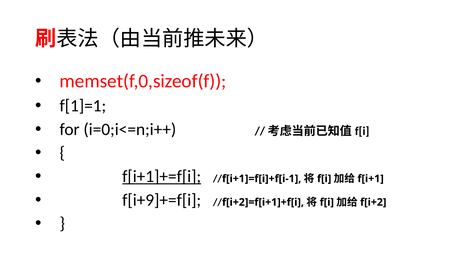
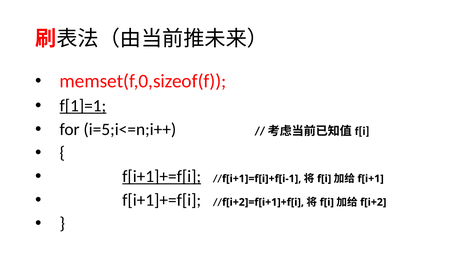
f[1]=1 underline: none -> present
i=0;i<=n;i++: i=0;i<=n;i++ -> i=5;i<=n;i++
f[i+9]+=f[i at (162, 200): f[i+9]+=f[i -> f[i+1]+=f[i
